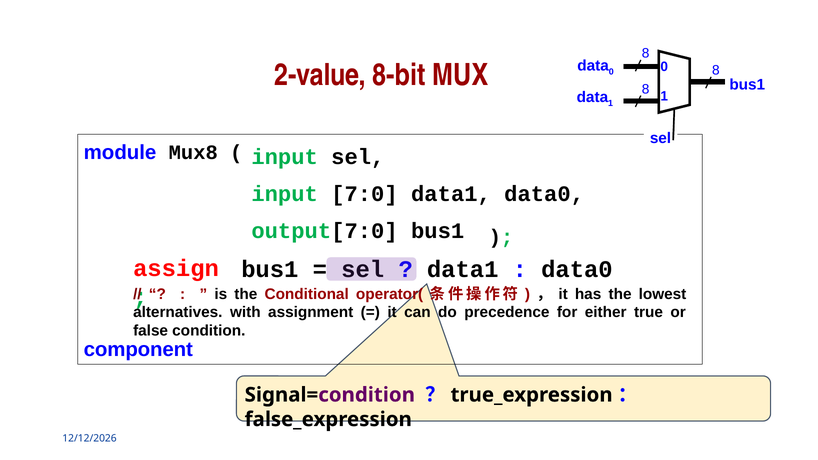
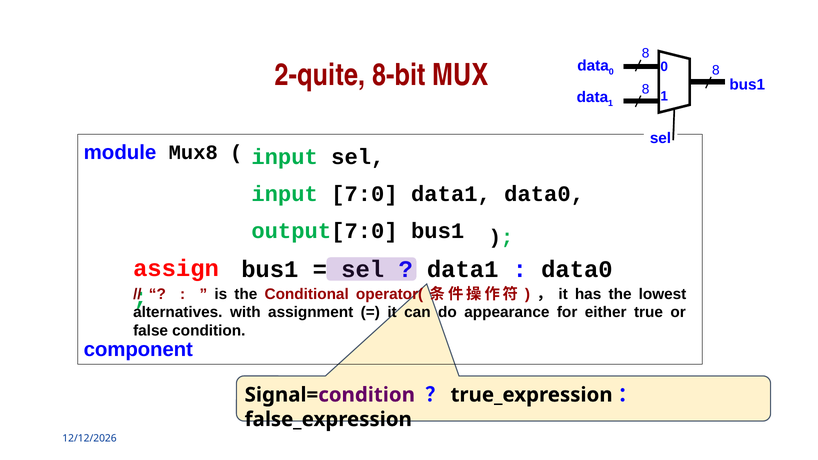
2-value: 2-value -> 2-quite
precedence: precedence -> appearance
